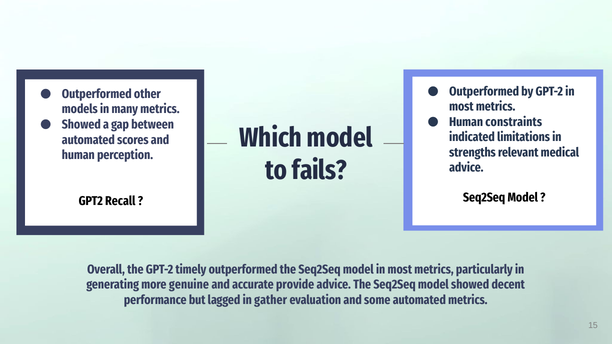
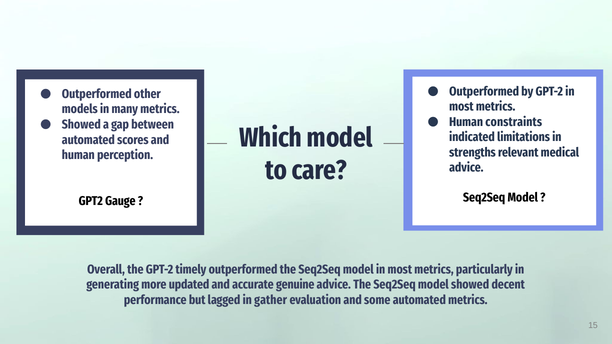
fails: fails -> care
Recall: Recall -> Gauge
genuine: genuine -> updated
provide: provide -> genuine
